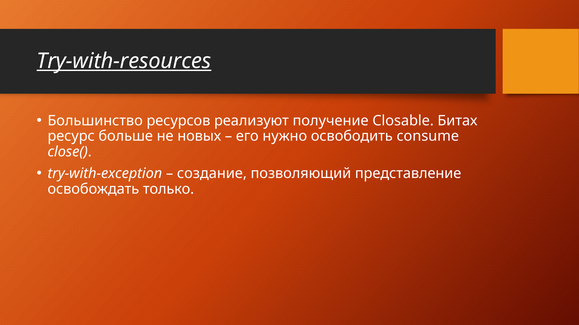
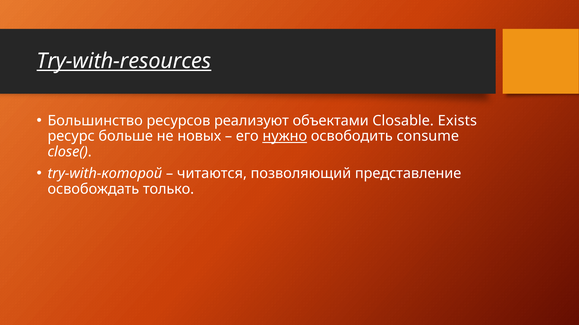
получение: получение -> объектами
Битах: Битах -> Exists
нужно underline: none -> present
try-with-exception: try-with-exception -> try-with-которой
создание: создание -> читаются
